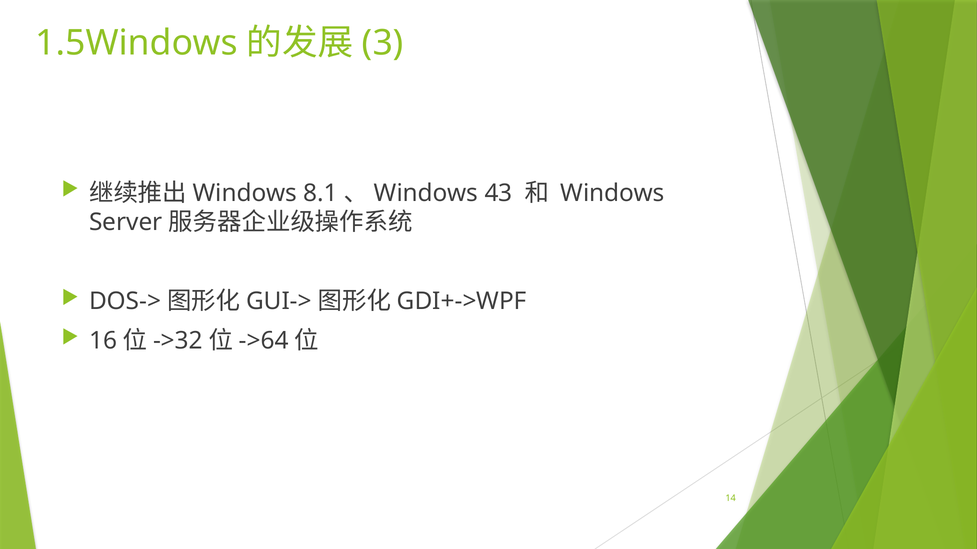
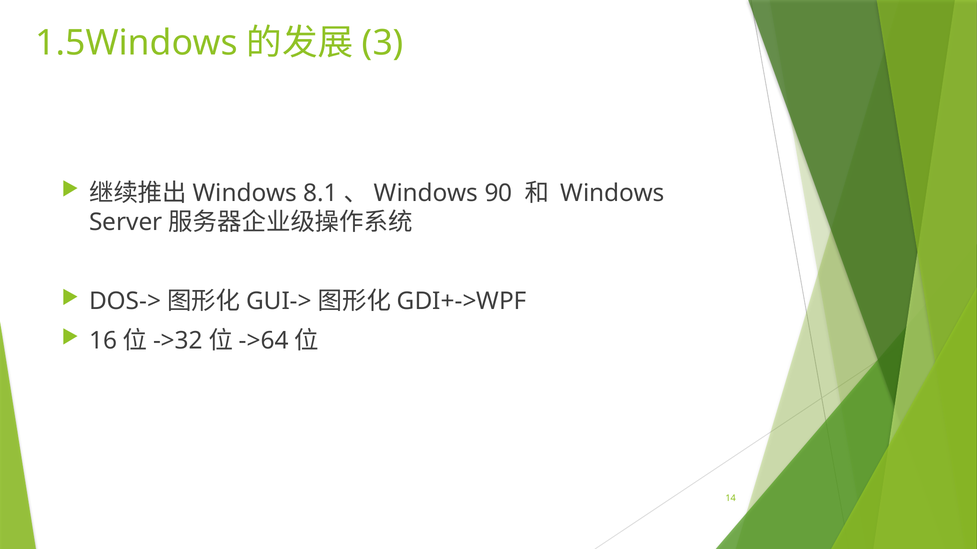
43: 43 -> 90
